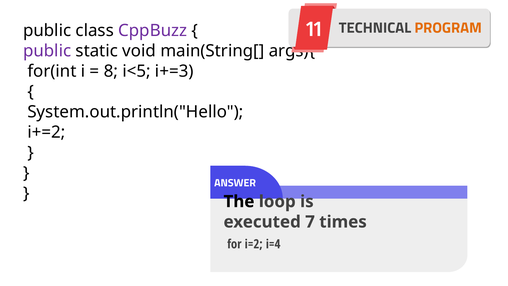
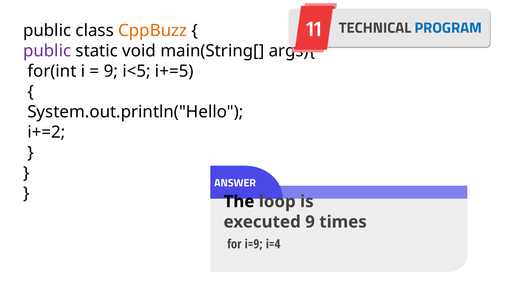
PROGRAM colour: orange -> blue
CppBuzz colour: purple -> orange
8 at (111, 71): 8 -> 9
i+=3: i+=3 -> i+=5
executed 7: 7 -> 9
i=2: i=2 -> i=9
